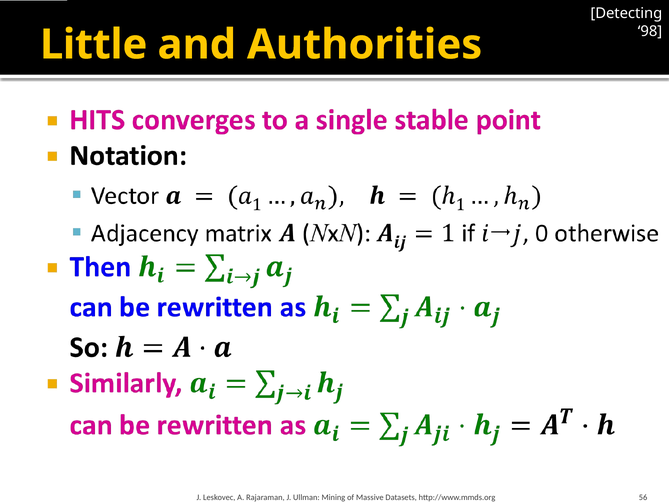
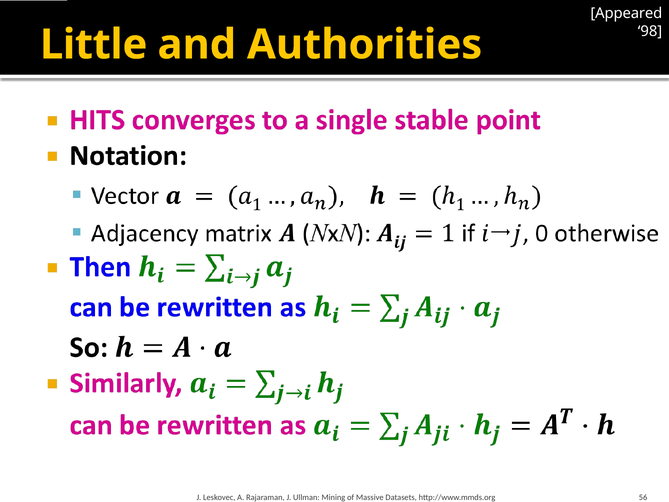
Detecting: Detecting -> Appeared
